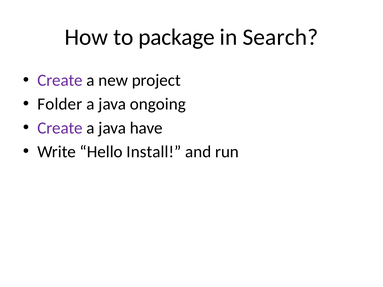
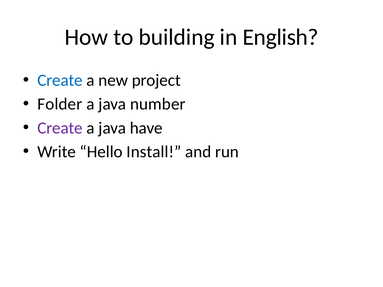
package: package -> building
Search: Search -> English
Create at (60, 80) colour: purple -> blue
ongoing: ongoing -> number
